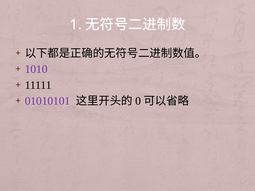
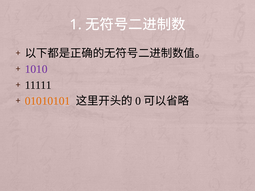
01010101 colour: purple -> orange
